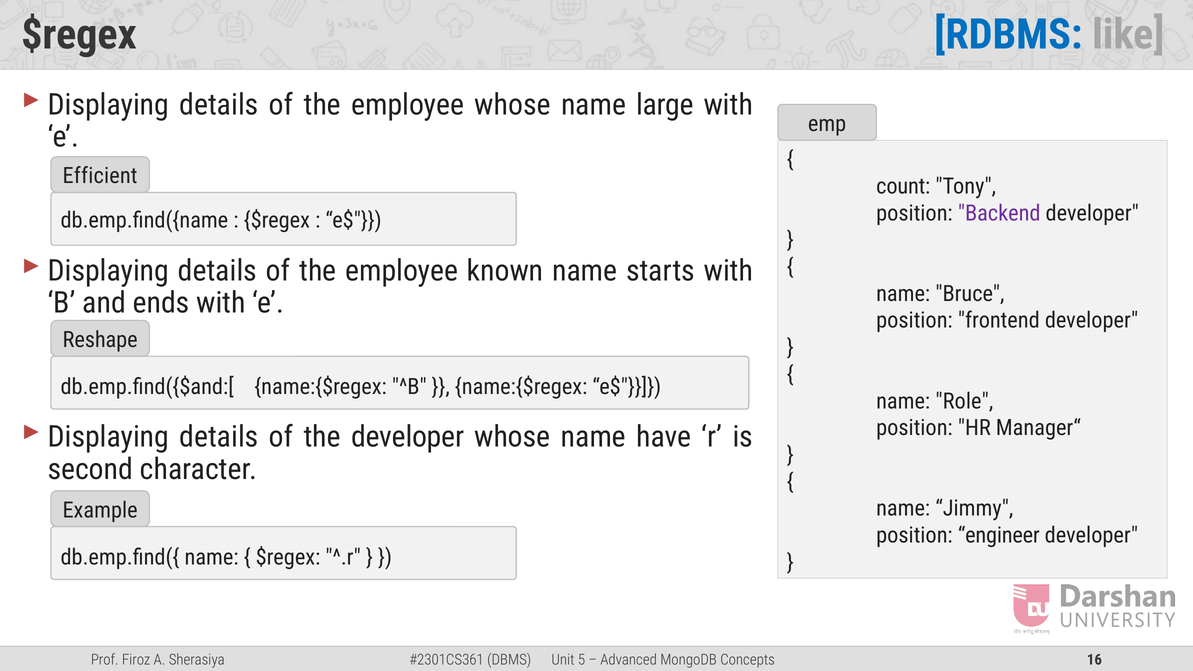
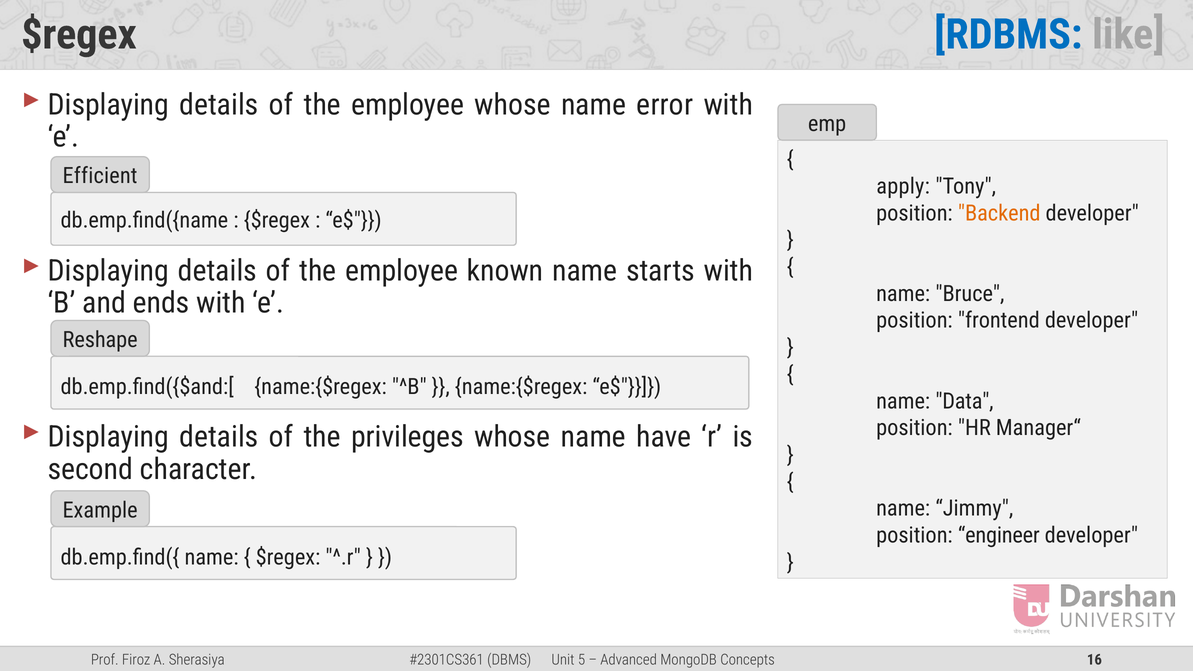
large: large -> error
count: count -> apply
Backend colour: purple -> orange
Role: Role -> Data
the developer: developer -> privileges
